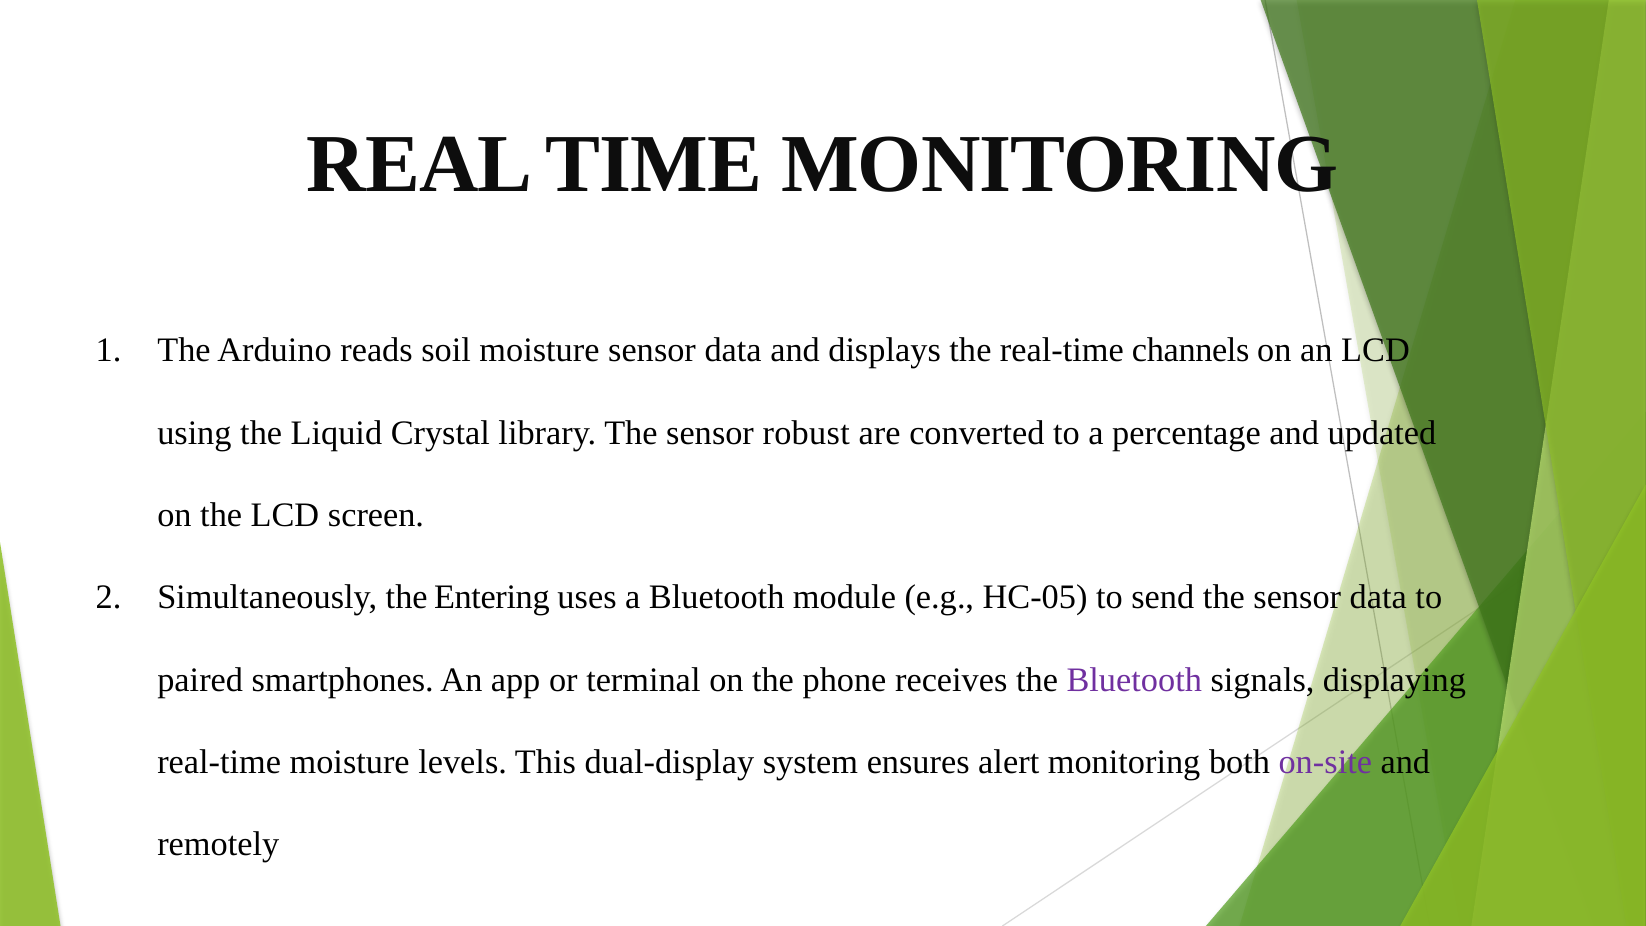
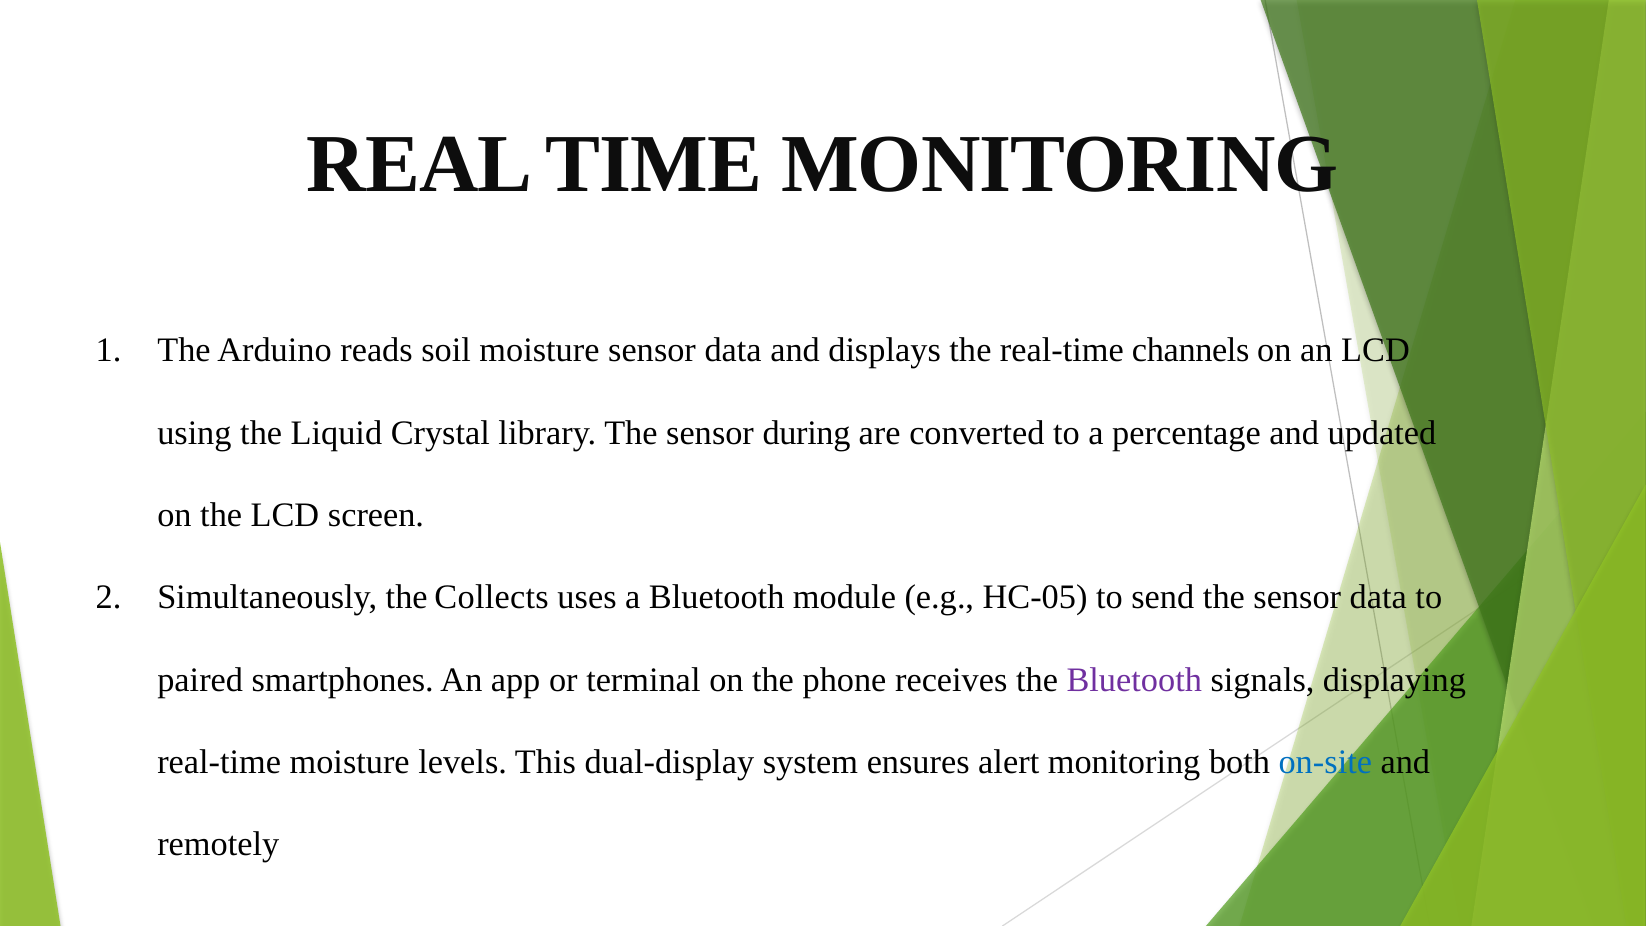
robust: robust -> during
Entering: Entering -> Collects
on-site colour: purple -> blue
